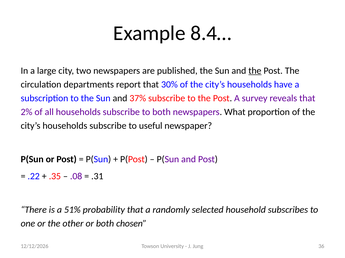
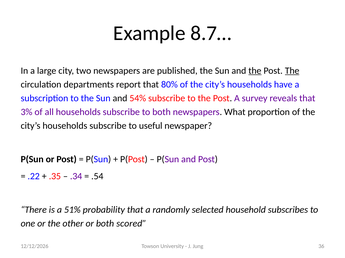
8.4…: 8.4… -> 8.7…
The at (292, 71) underline: none -> present
30%: 30% -> 80%
37%: 37% -> 54%
2%: 2% -> 3%
.08: .08 -> .34
.31: .31 -> .54
chosen: chosen -> scored
